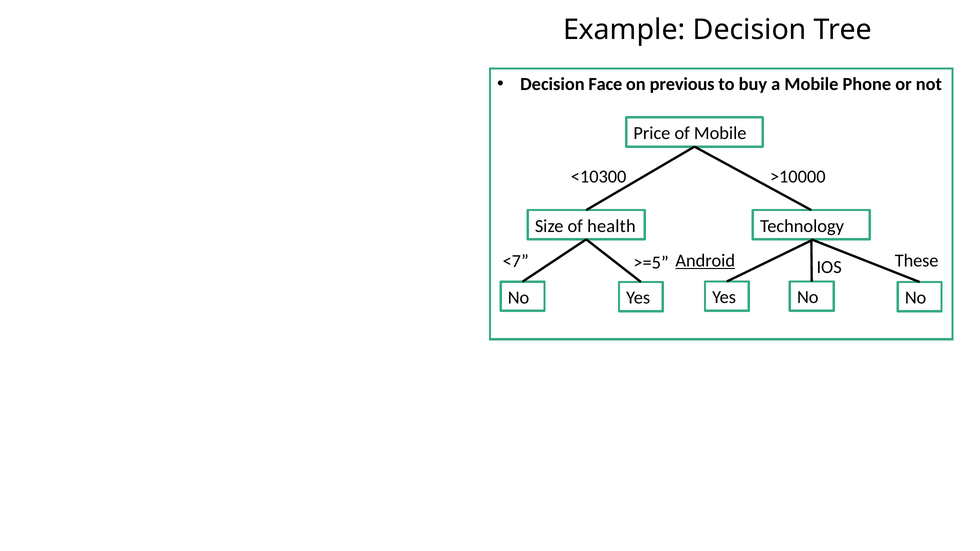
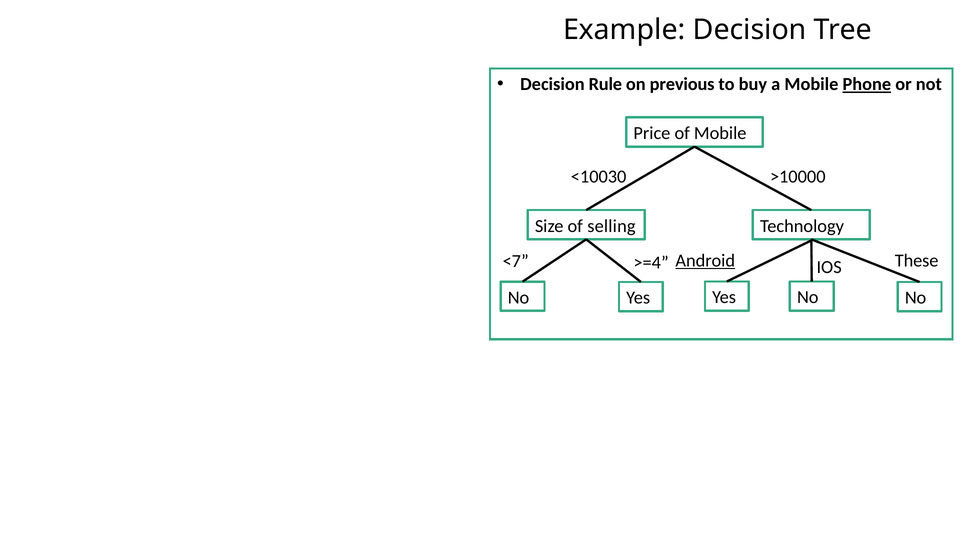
Face: Face -> Rule
Phone underline: none -> present
<10300: <10300 -> <10030
health: health -> selling
>=5: >=5 -> >=4
